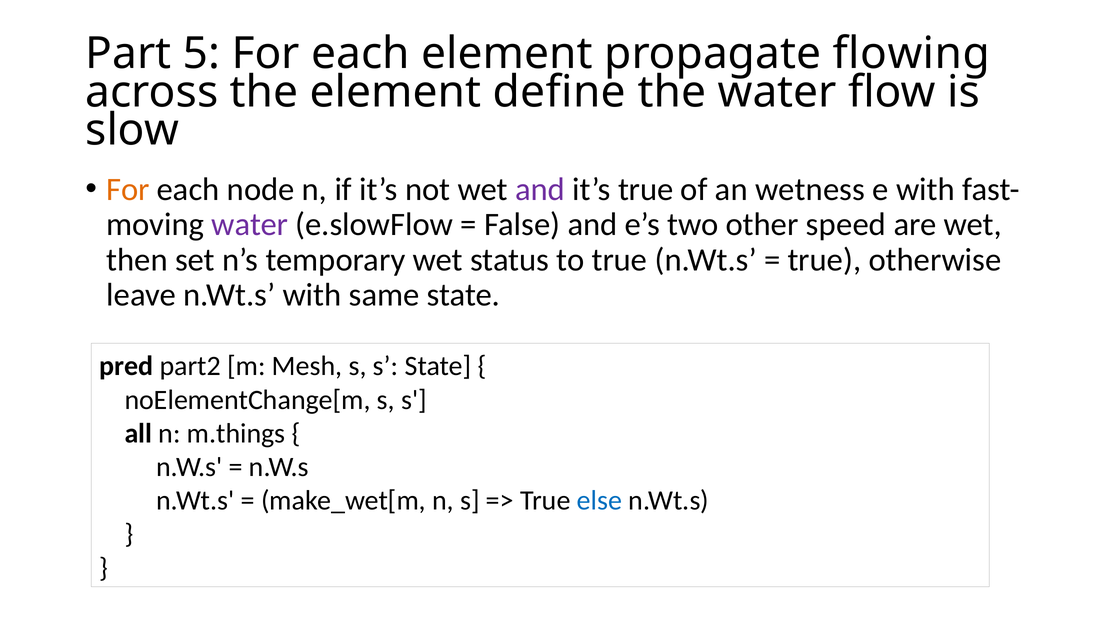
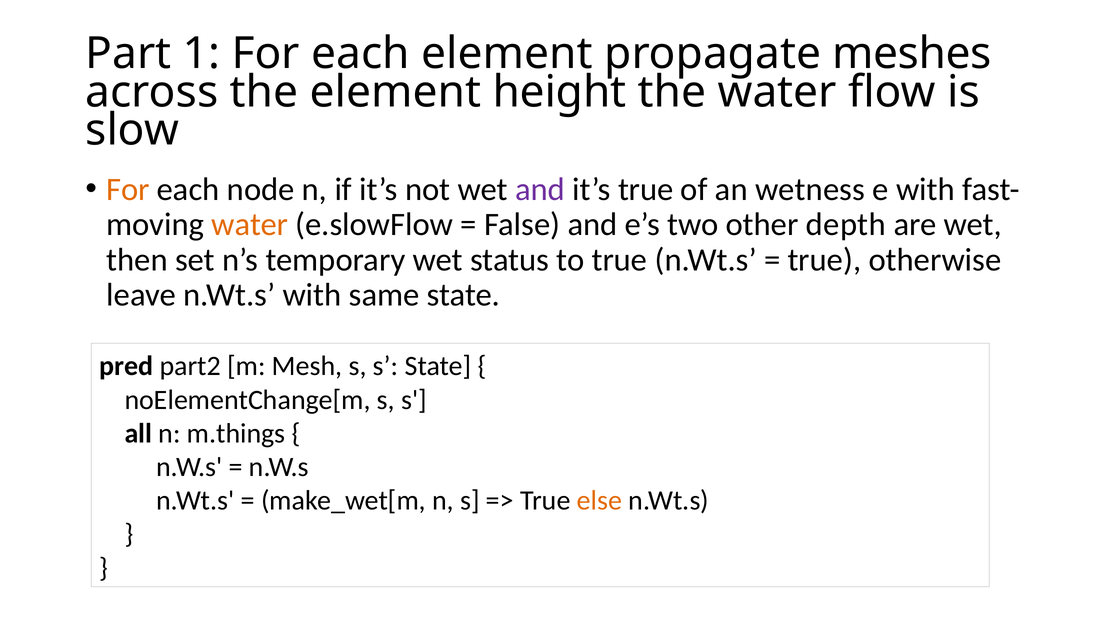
5: 5 -> 1
flowing: flowing -> meshes
define: define -> height
water at (250, 225) colour: purple -> orange
speed: speed -> depth
else colour: blue -> orange
